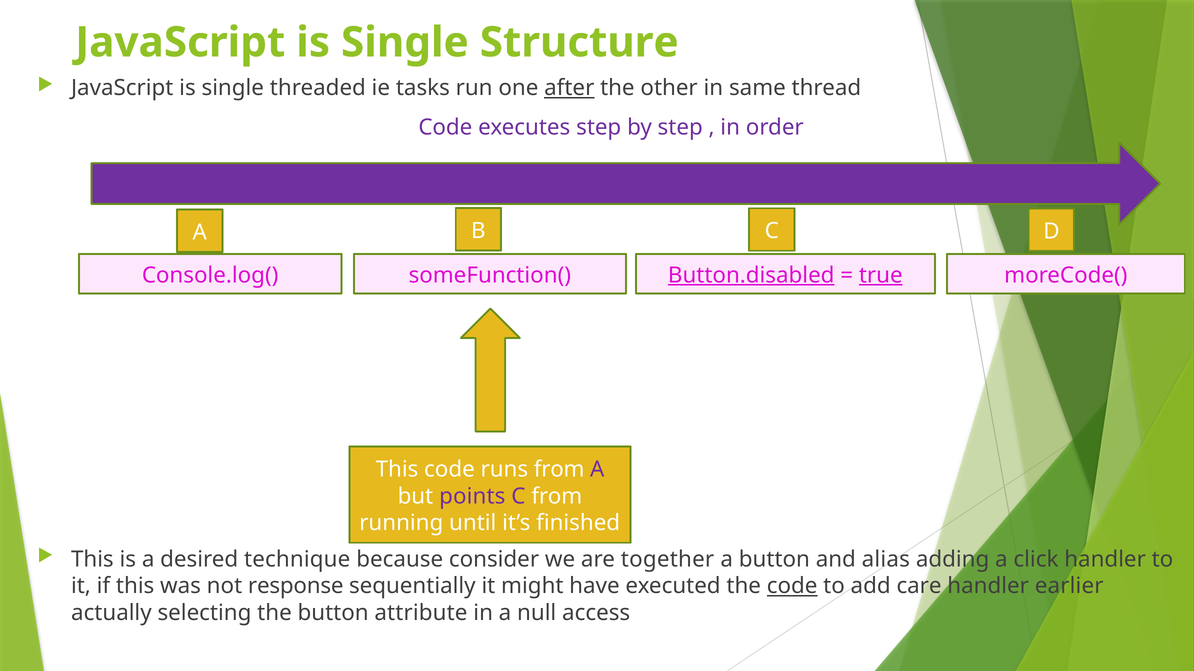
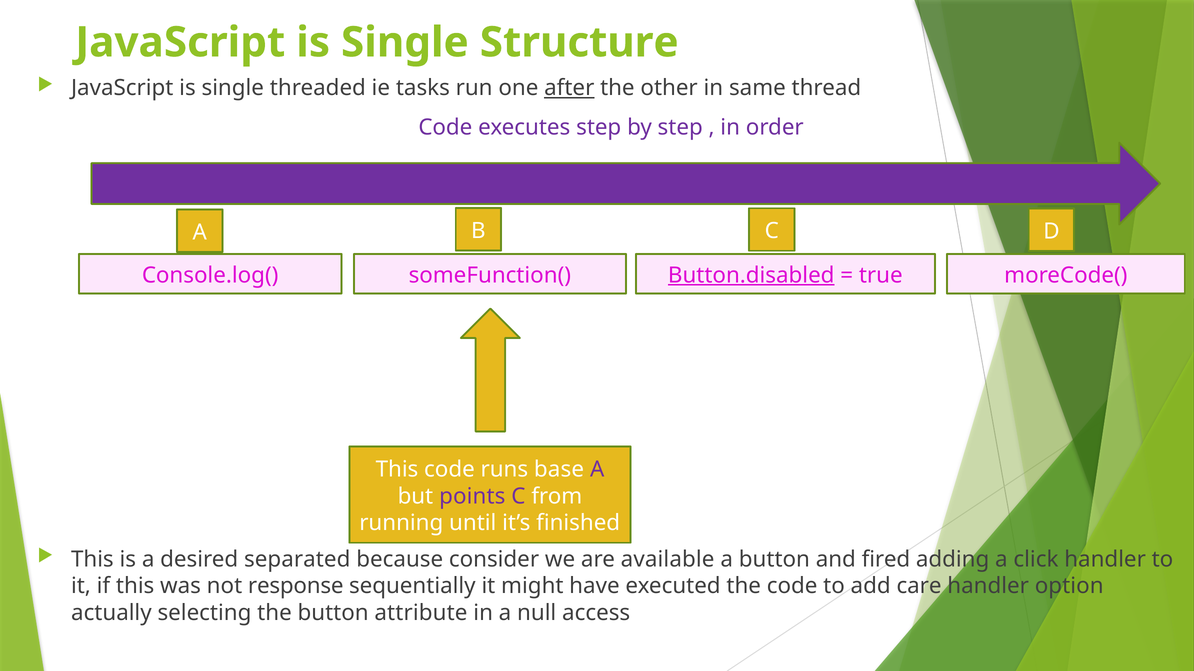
true underline: present -> none
runs from: from -> base
technique: technique -> separated
together: together -> available
alias: alias -> fired
code at (792, 587) underline: present -> none
earlier: earlier -> option
